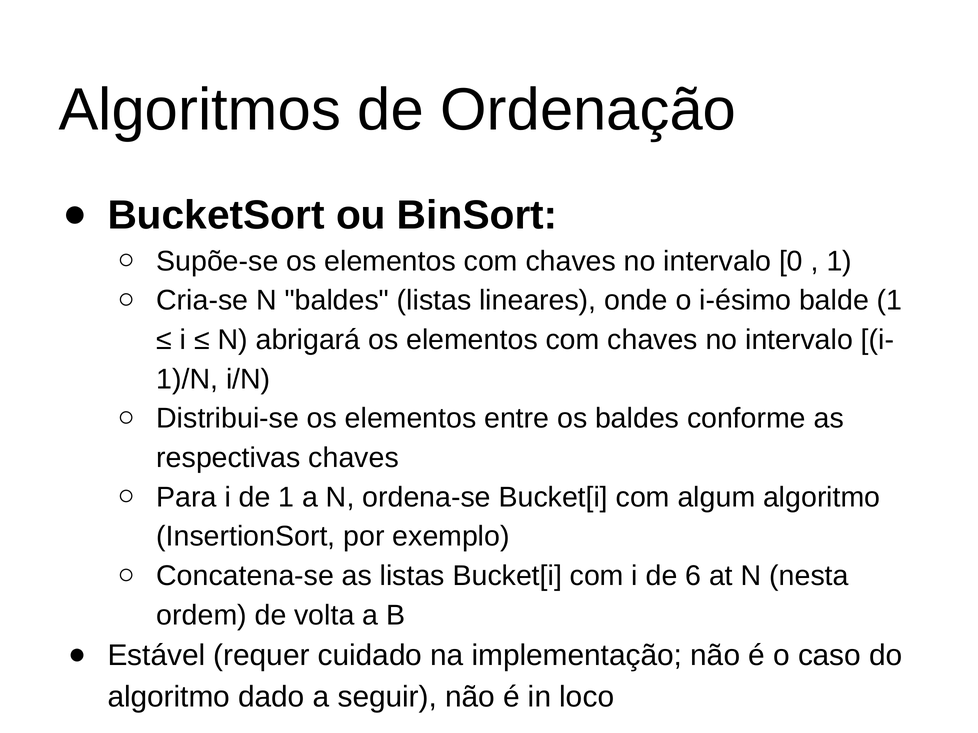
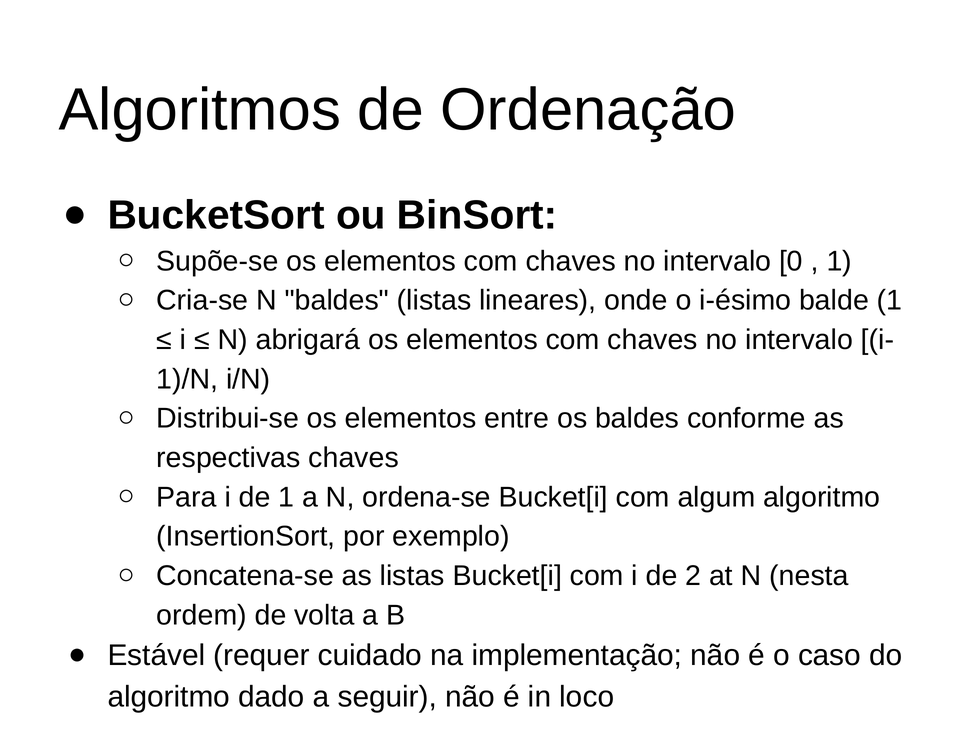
6: 6 -> 2
